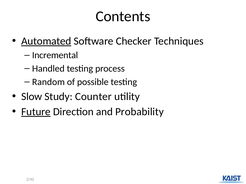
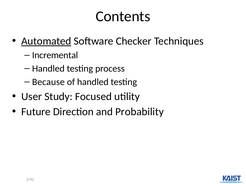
Random: Random -> Because
of possible: possible -> handled
Slow: Slow -> User
Counter: Counter -> Focused
Future underline: present -> none
